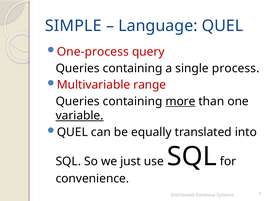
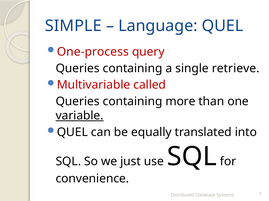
process: process -> retrieve
range: range -> called
more underline: present -> none
